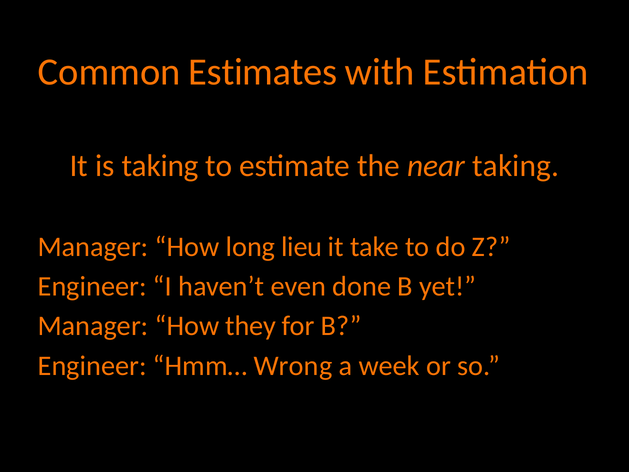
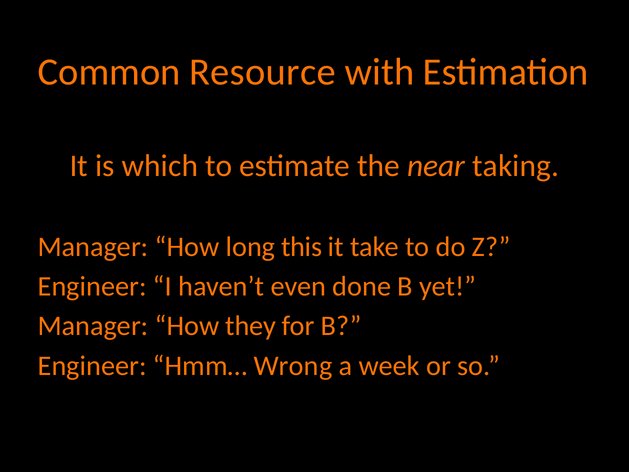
Estimates: Estimates -> Resource
is taking: taking -> which
lieu: lieu -> this
